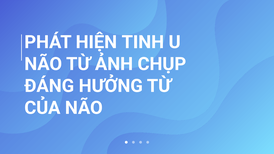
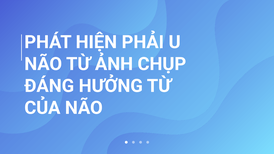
TINH: TINH -> PHẢI
